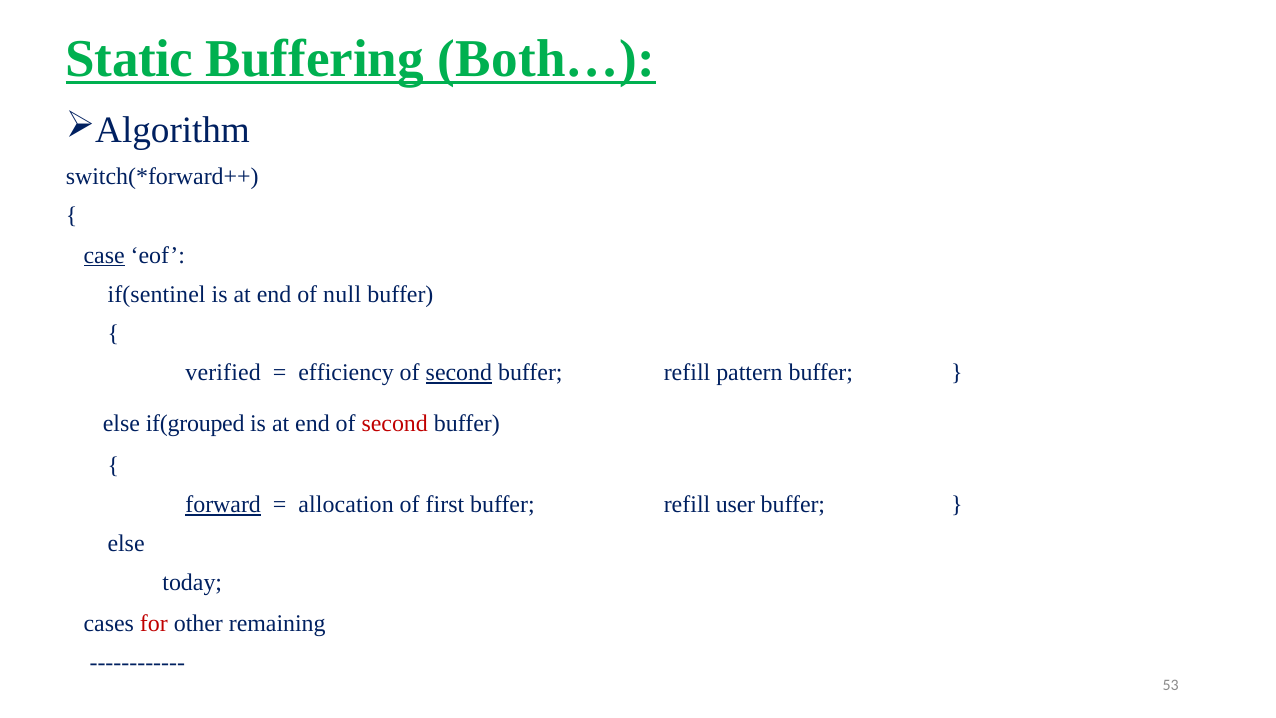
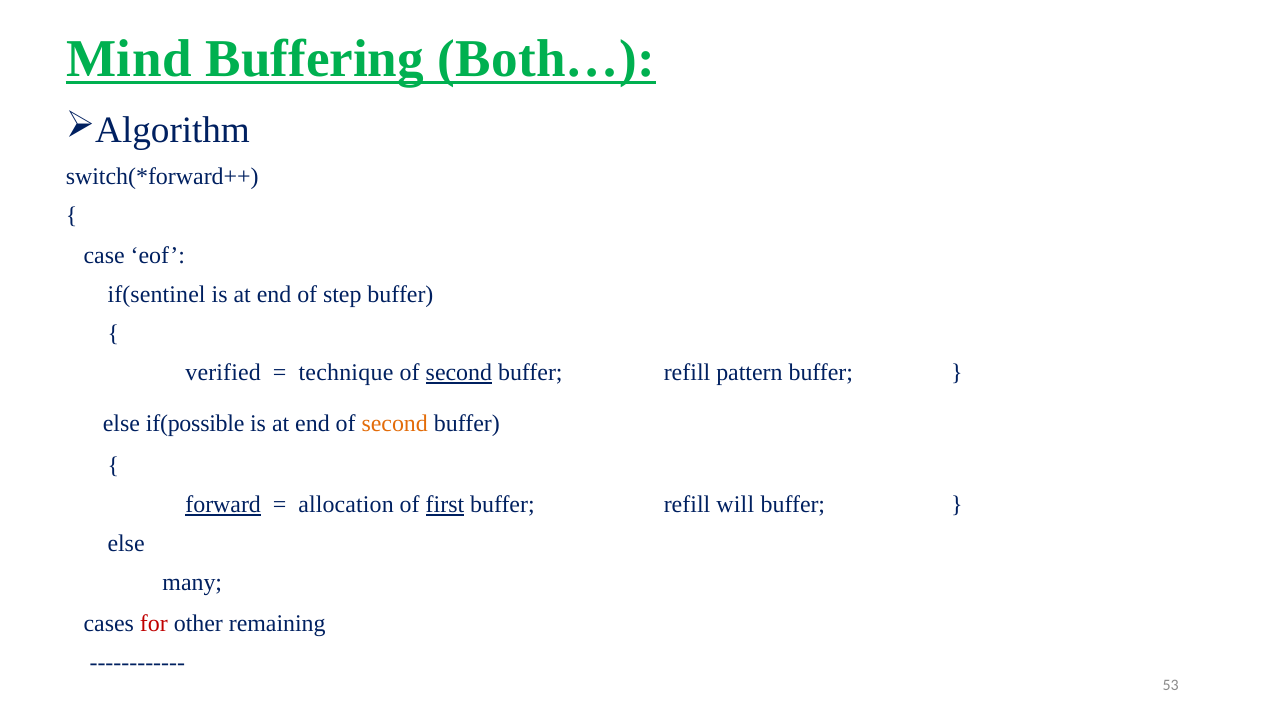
Static: Static -> Mind
case underline: present -> none
null: null -> step
efficiency: efficiency -> technique
if(grouped: if(grouped -> if(possible
second at (395, 423) colour: red -> orange
first underline: none -> present
user: user -> will
today: today -> many
